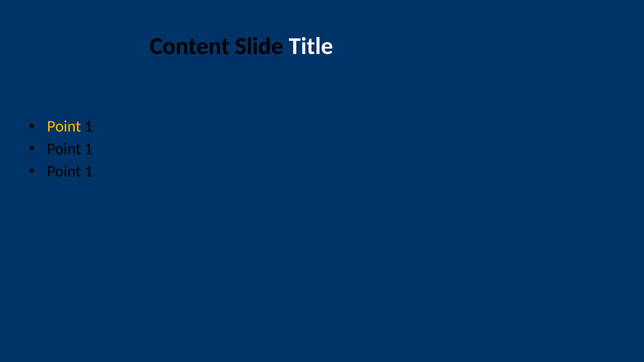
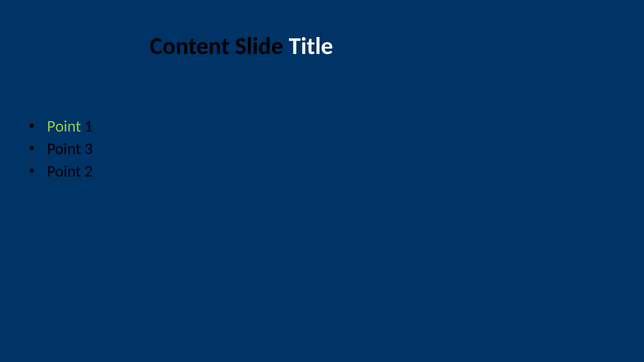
Point at (64, 127) colour: yellow -> light green
1 at (89, 149): 1 -> 3
1 at (89, 172): 1 -> 2
